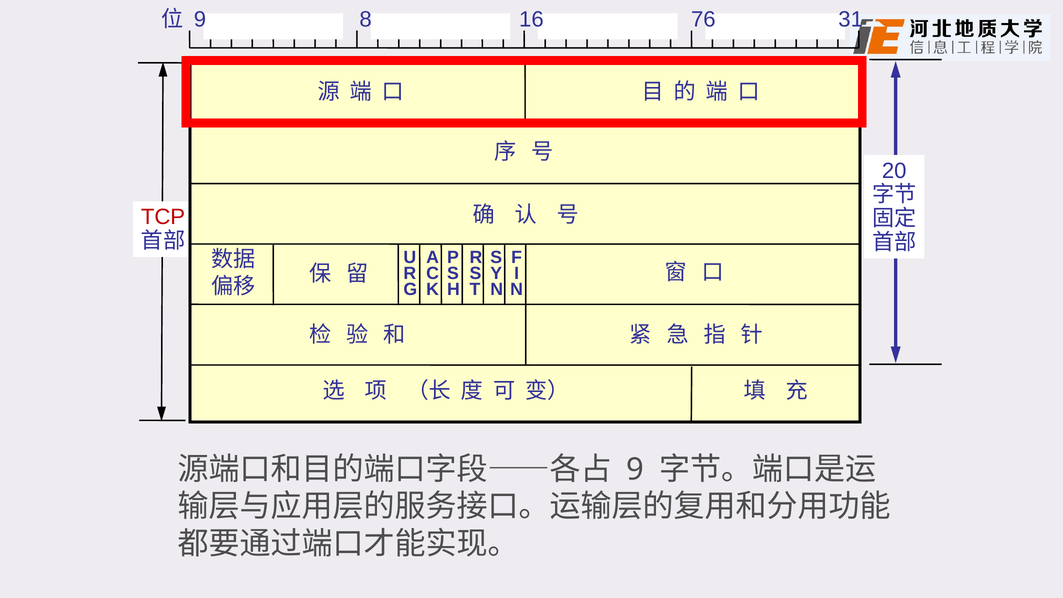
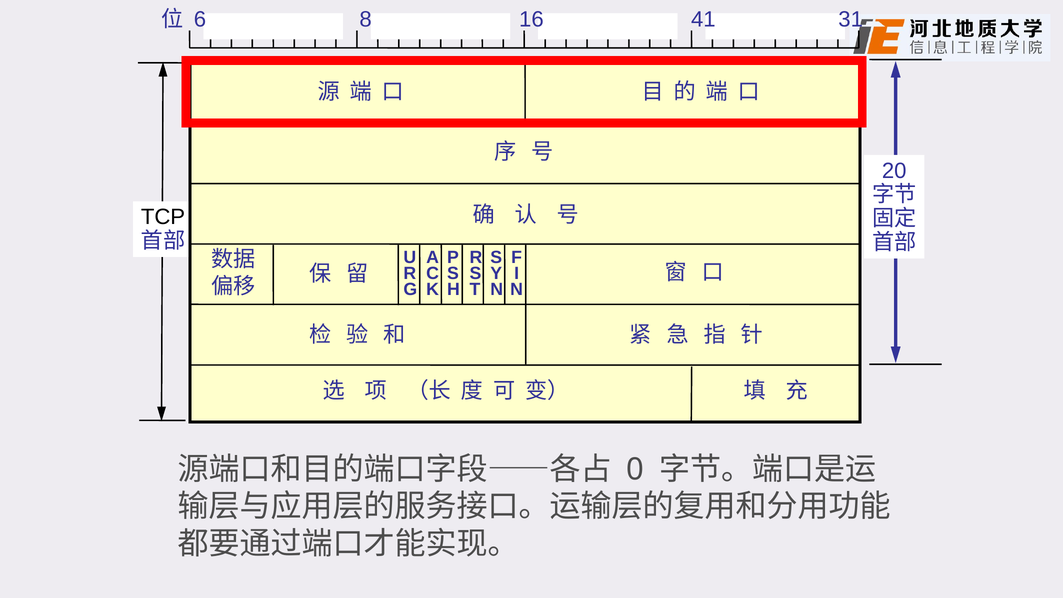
9 at (200, 20): 9 -> 6
76: 76 -> 41
TCP colour: red -> black
9 at (635, 469): 9 -> 0
